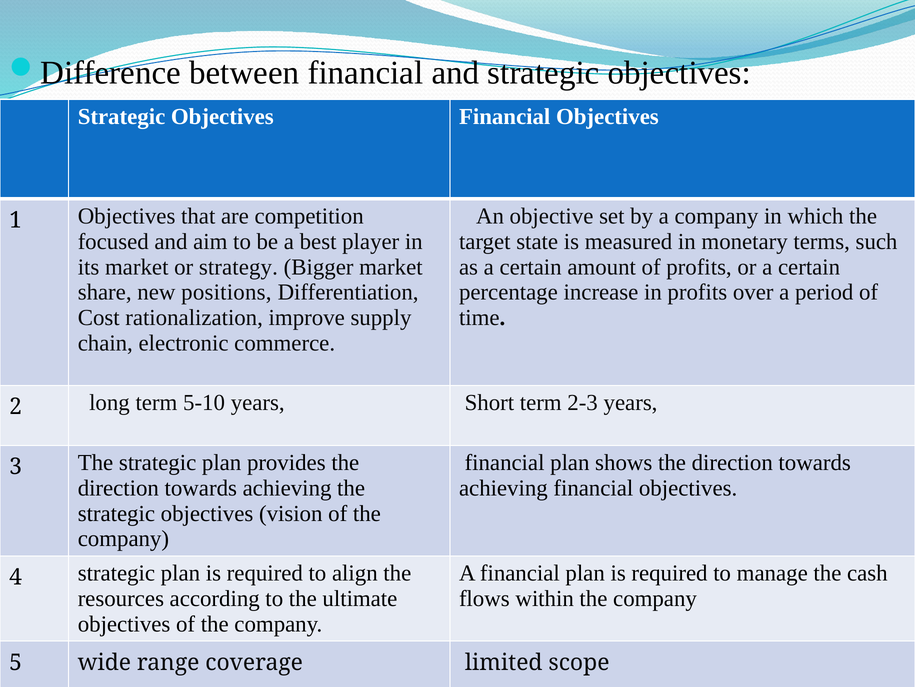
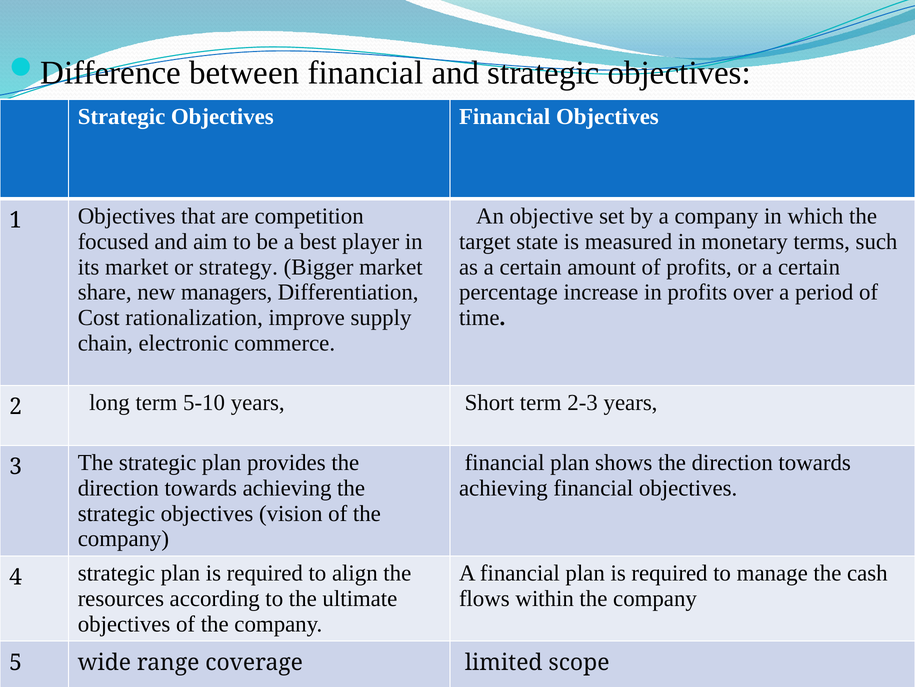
positions: positions -> managers
